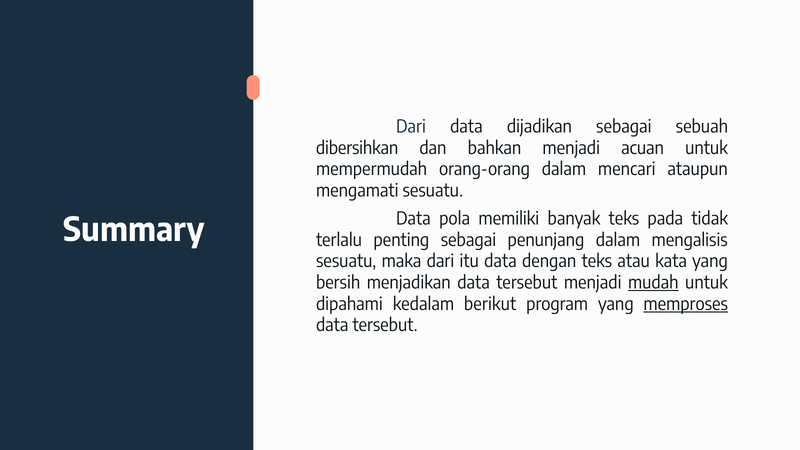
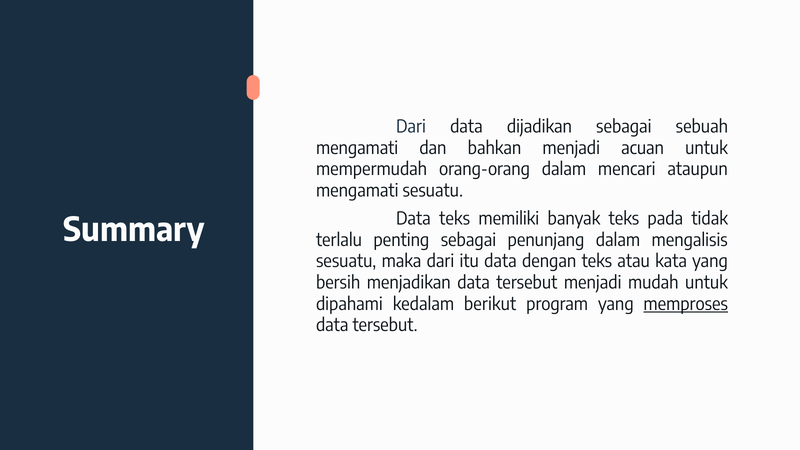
dibersihkan at (357, 148): dibersihkan -> mengamati
Data pola: pola -> teks
mudah underline: present -> none
